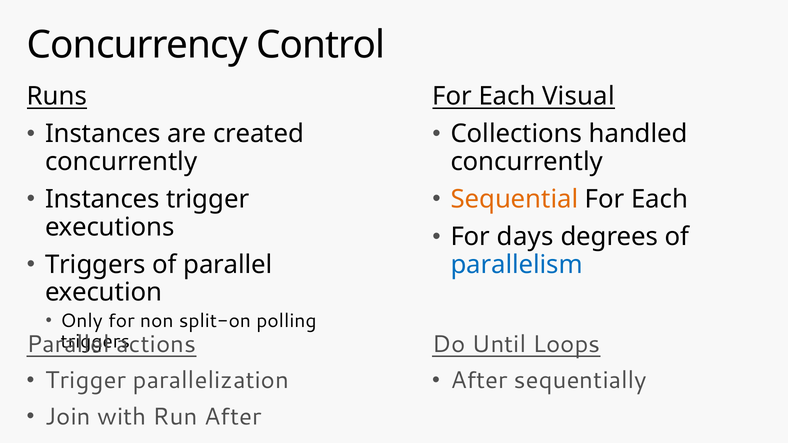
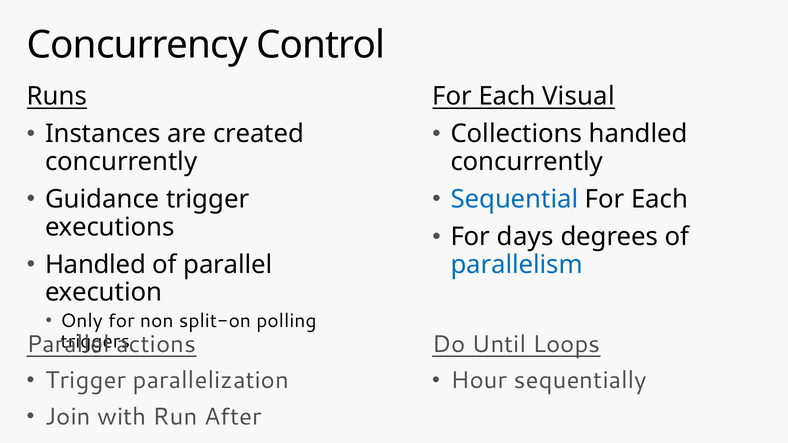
Instances at (102, 199): Instances -> Guidance
Sequential colour: orange -> blue
Triggers at (95, 265): Triggers -> Handled
After at (479, 381): After -> Hour
